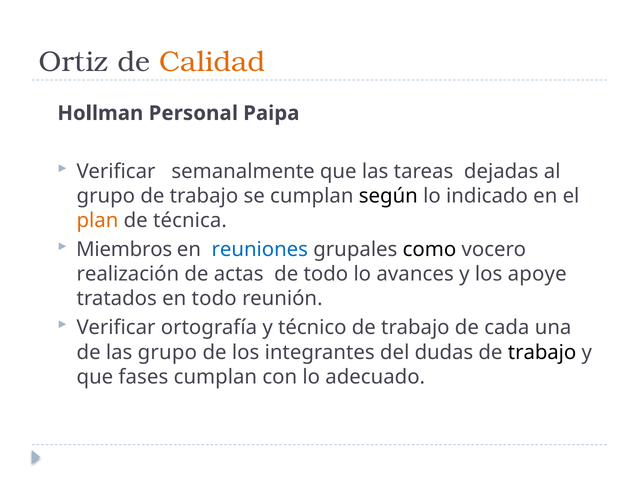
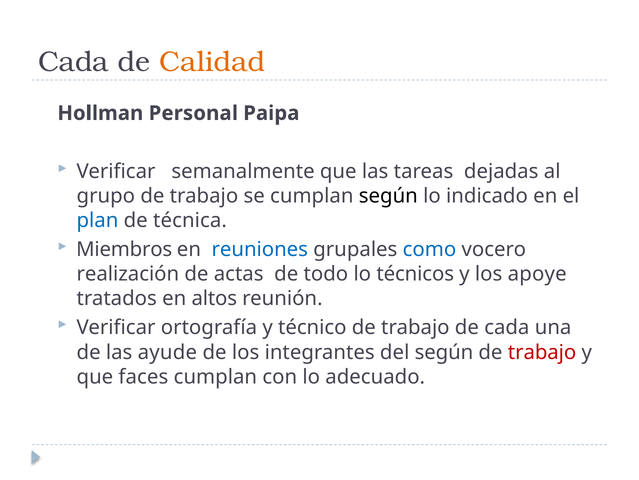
Ortiz at (73, 62): Ortiz -> Cada
plan colour: orange -> blue
como colour: black -> blue
avances: avances -> técnicos
en todo: todo -> altos
las grupo: grupo -> ayude
del dudas: dudas -> según
trabajo at (542, 352) colour: black -> red
fases: fases -> faces
